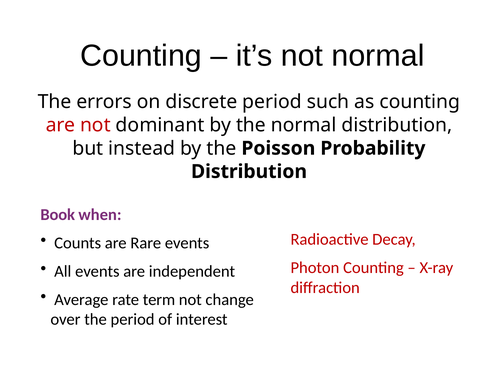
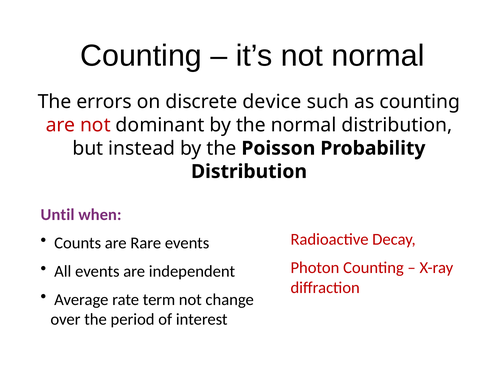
discrete period: period -> device
Book: Book -> Until
